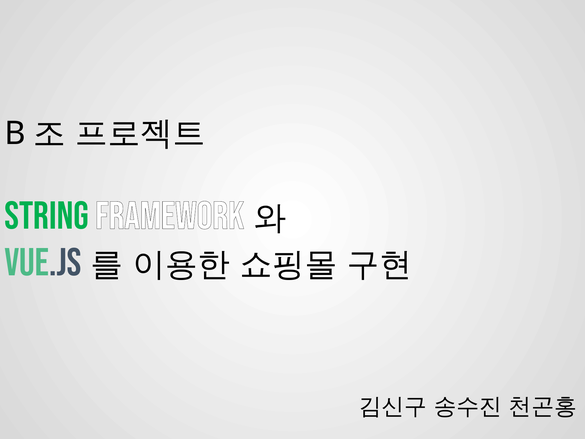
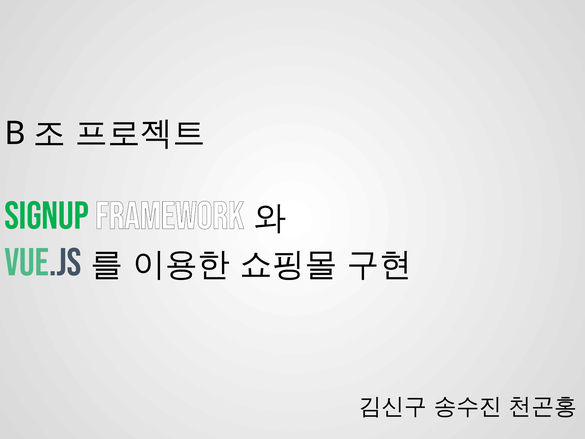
String: String -> Signup
